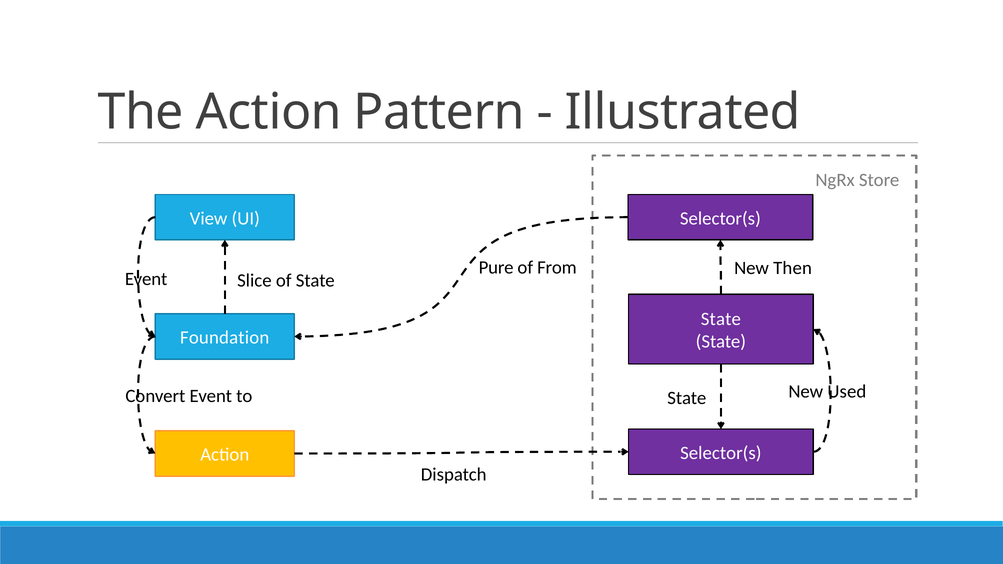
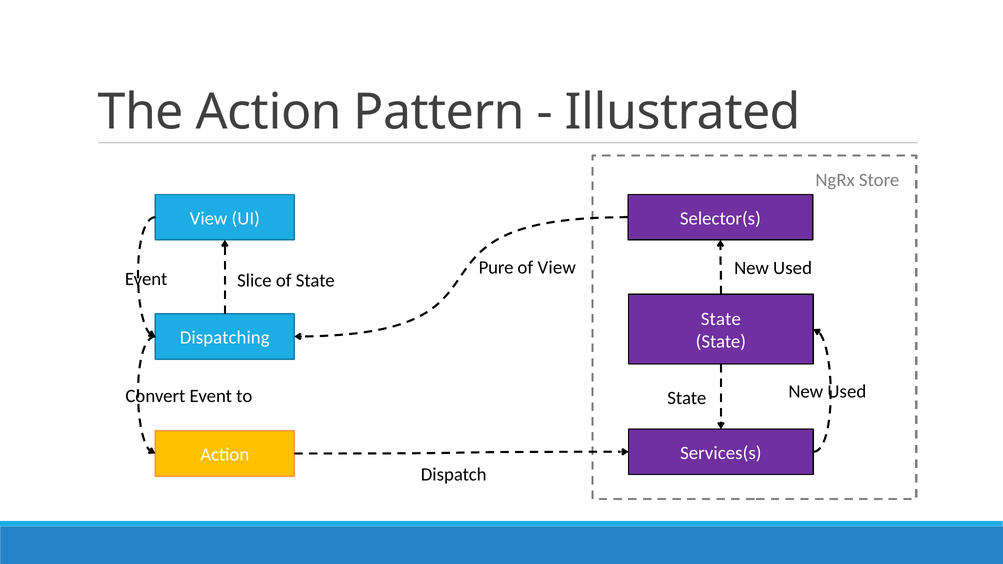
of From: From -> View
Then at (793, 268): Then -> Used
Foundation: Foundation -> Dispatching
Action Selector(s: Selector(s -> Services(s
